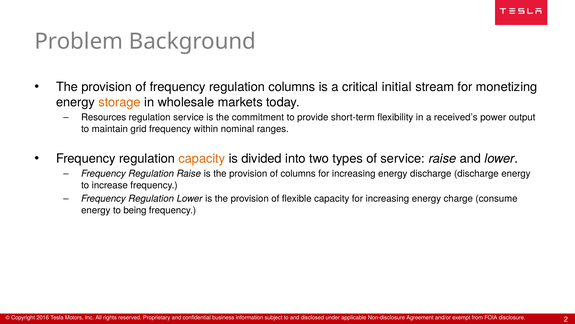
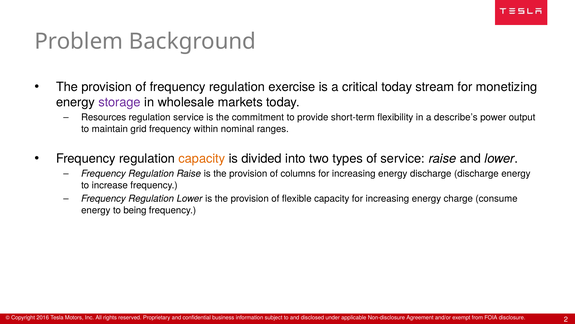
regulation columns: columns -> exercise
critical initial: initial -> today
storage colour: orange -> purple
received’s: received’s -> describe’s
